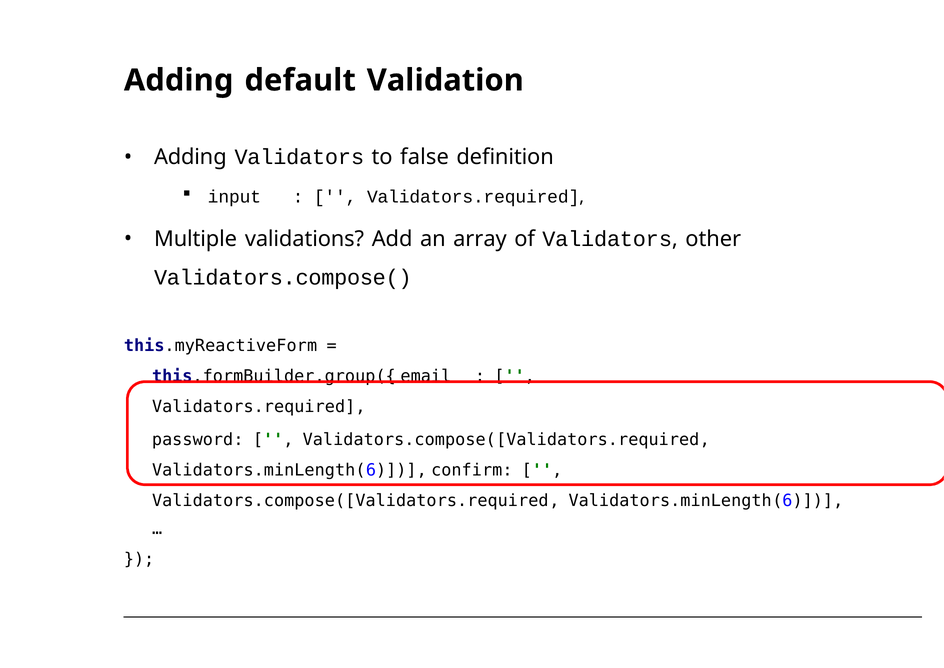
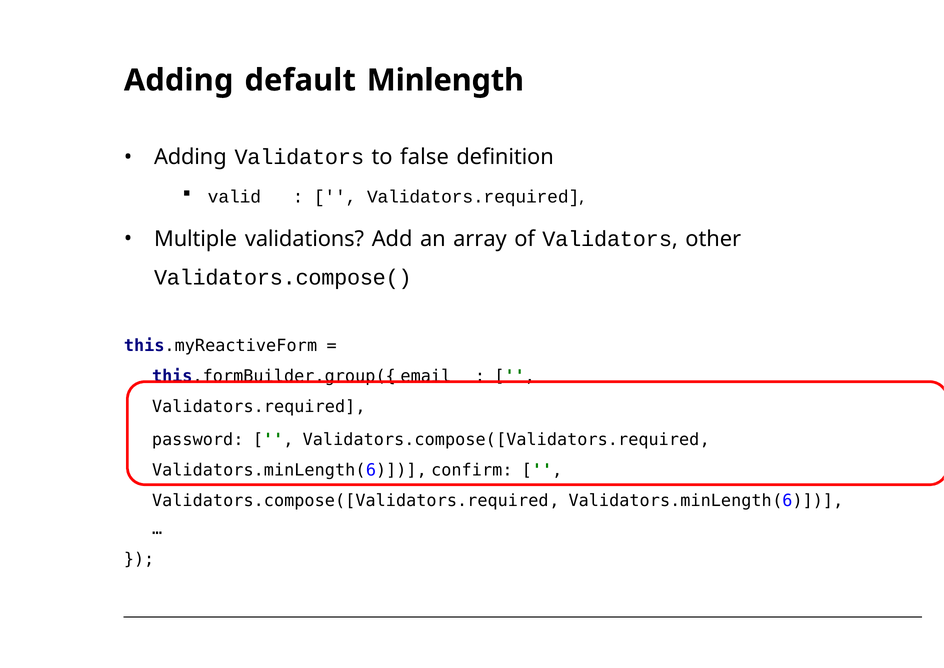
Validation: Validation -> Minlength
input: input -> valid
